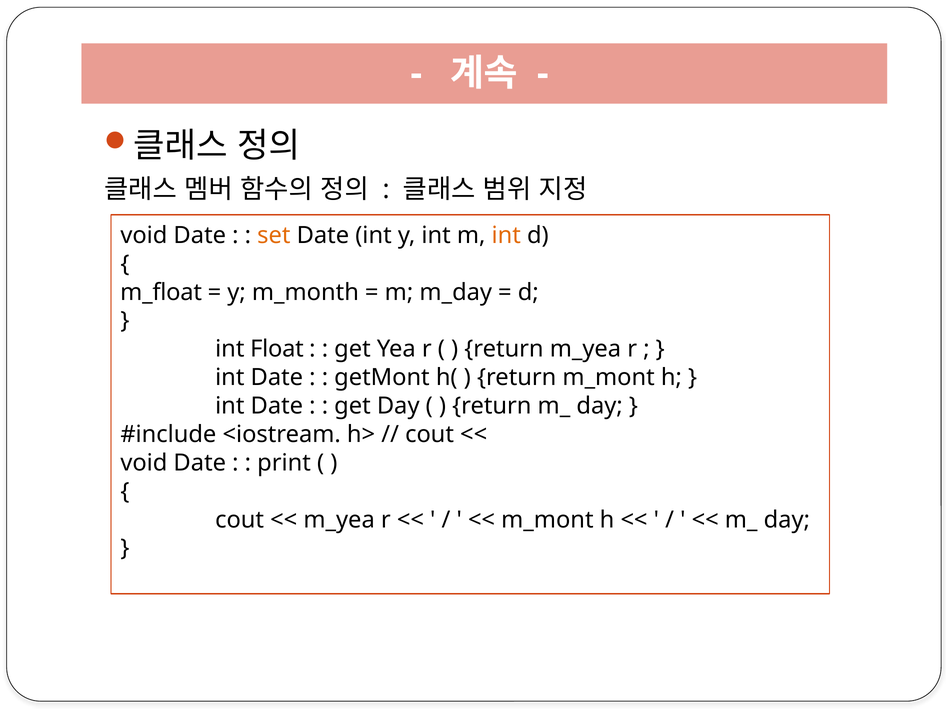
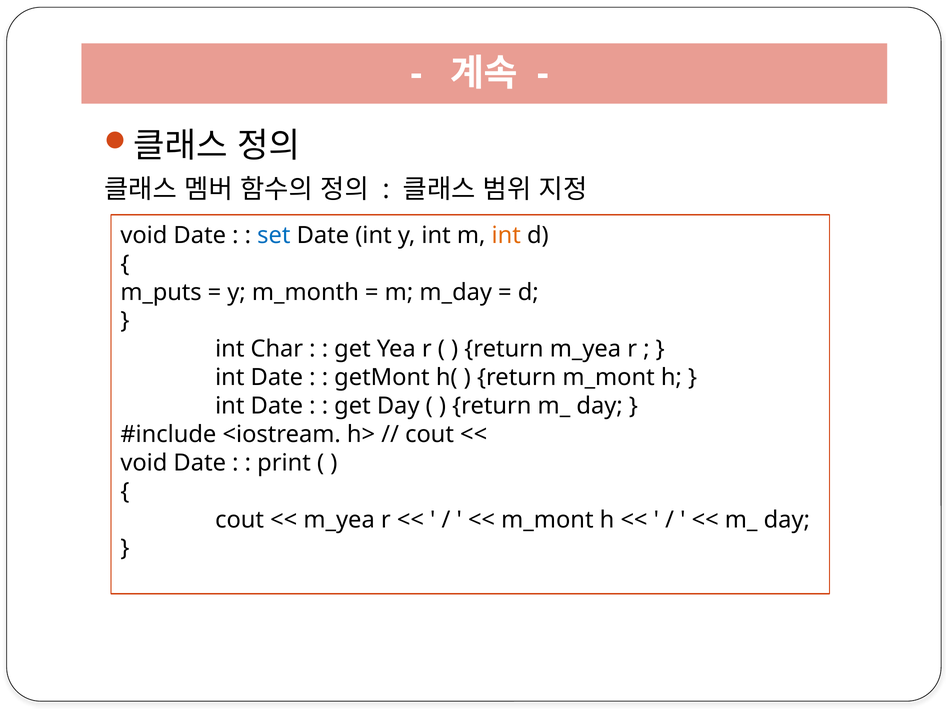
set colour: orange -> blue
m_float: m_float -> m_puts
Float: Float -> Char
